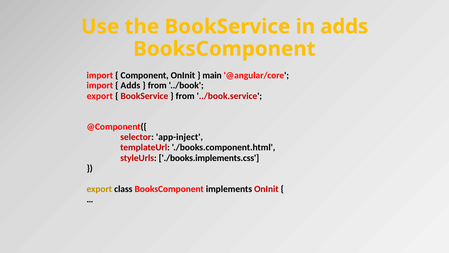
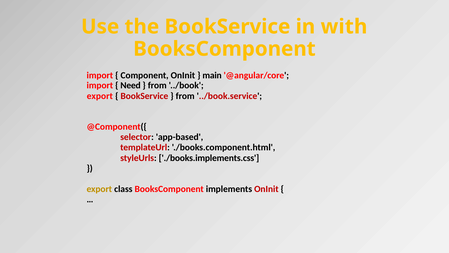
in adds: adds -> with
Adds at (130, 85): Adds -> Need
app-inject: app-inject -> app-based
